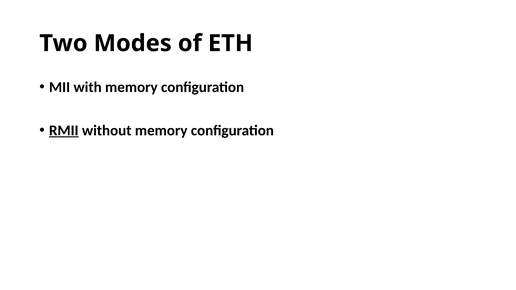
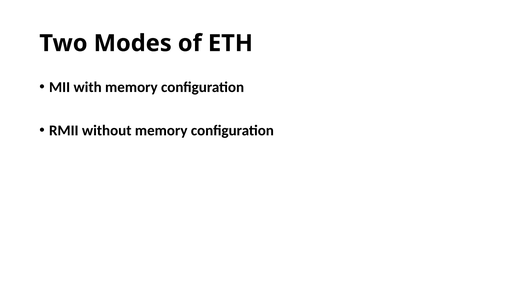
RMII underline: present -> none
